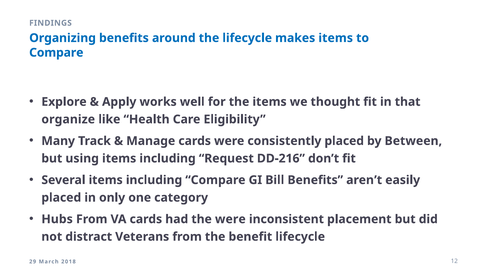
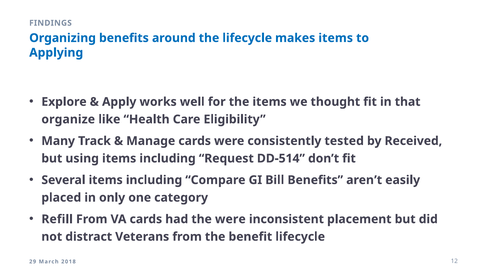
Compare at (56, 53): Compare -> Applying
consistently placed: placed -> tested
Between: Between -> Received
DD-216: DD-216 -> DD-514
Hubs: Hubs -> Refill
